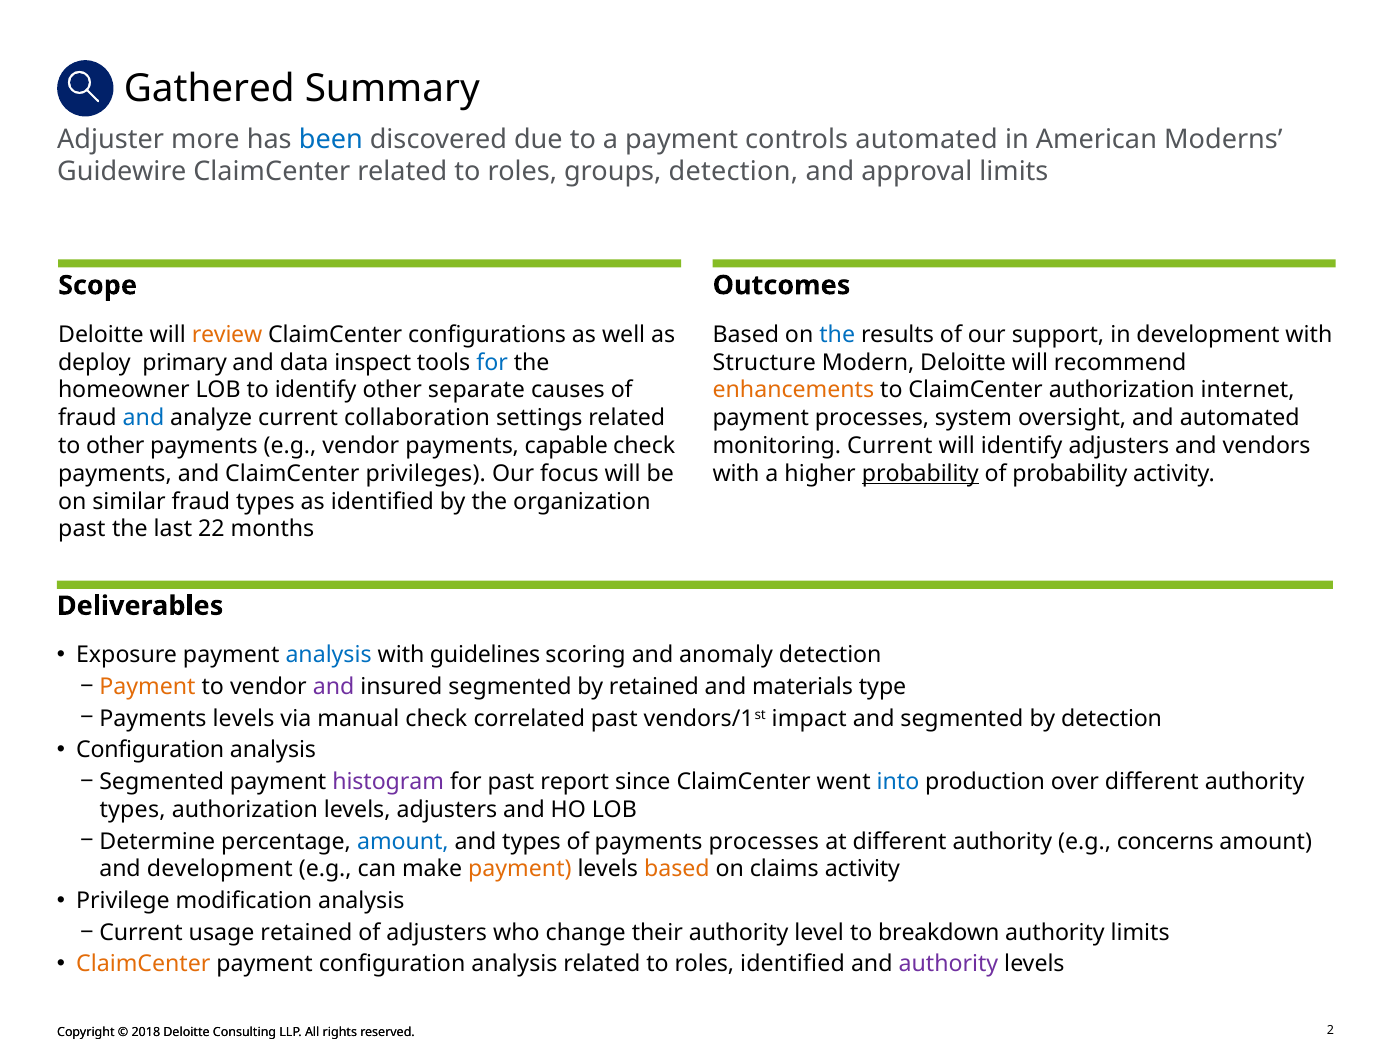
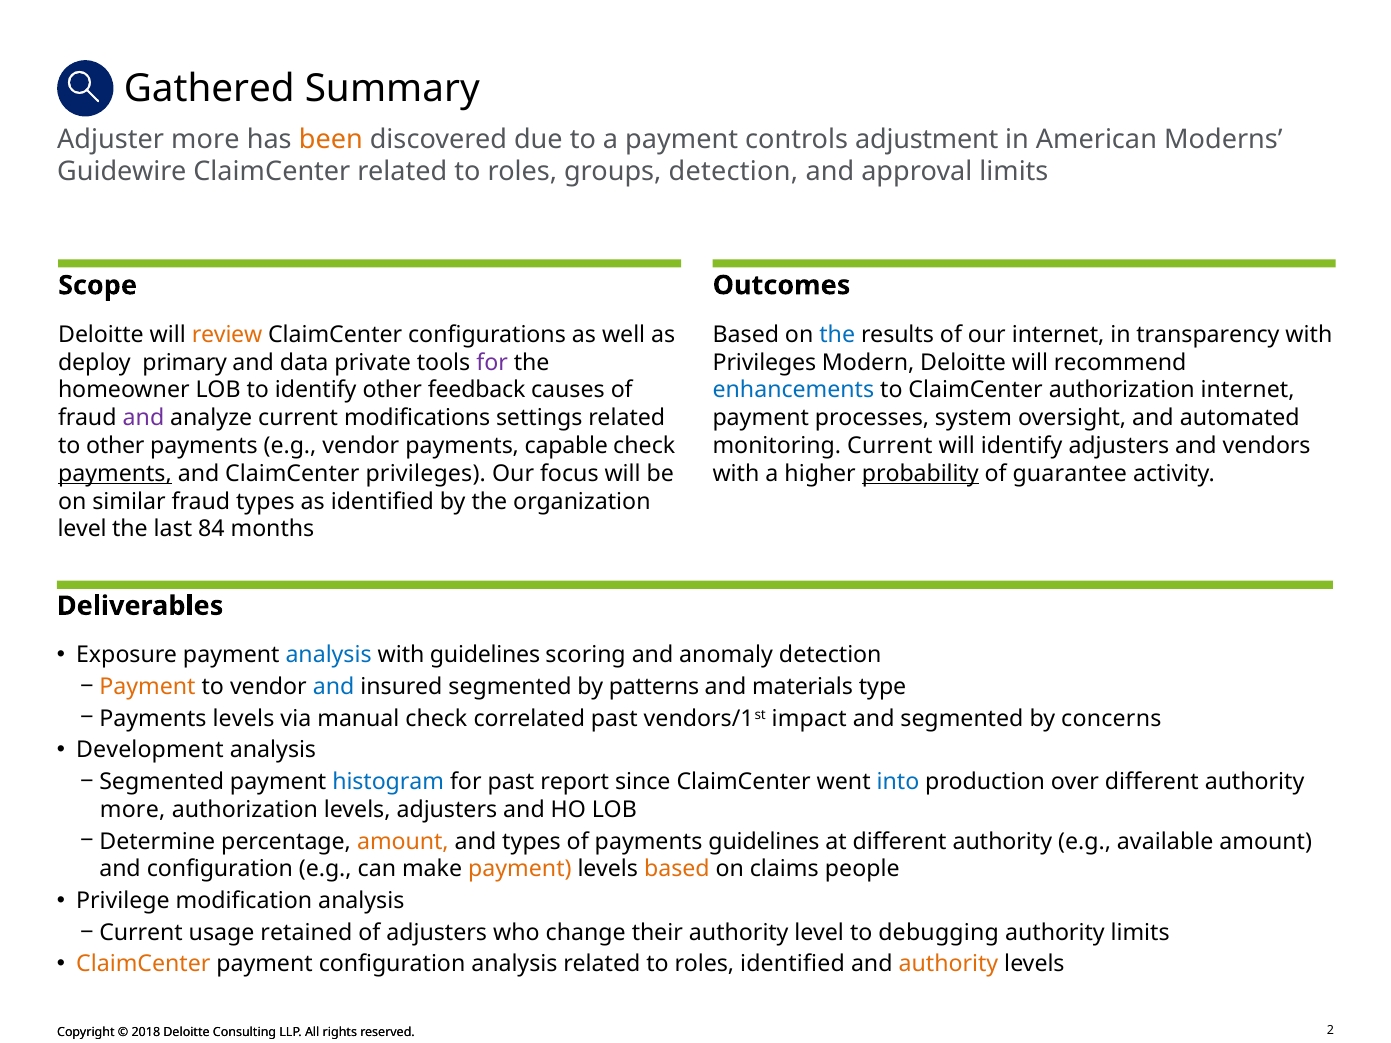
been colour: blue -> orange
controls automated: automated -> adjustment
our support: support -> internet
in development: development -> transparency
inspect: inspect -> private
for at (492, 363) colour: blue -> purple
Structure at (764, 362): Structure -> Privileges
separate: separate -> feedback
enhancements colour: orange -> blue
and at (143, 418) colour: blue -> purple
collaboration: collaboration -> modifications
payments at (115, 474) underline: none -> present
of probability: probability -> guarantee
past at (82, 529): past -> level
22: 22 -> 84
and at (334, 687) colour: purple -> blue
by retained: retained -> patterns
by detection: detection -> concerns
Configuration at (150, 750): Configuration -> Development
histogram colour: purple -> blue
types at (133, 810): types -> more
amount at (403, 842) colour: blue -> orange
payments processes: processes -> guidelines
concerns: concerns -> available
and development: development -> configuration
claims activity: activity -> people
breakdown: breakdown -> debugging
authority at (948, 965) colour: purple -> orange
